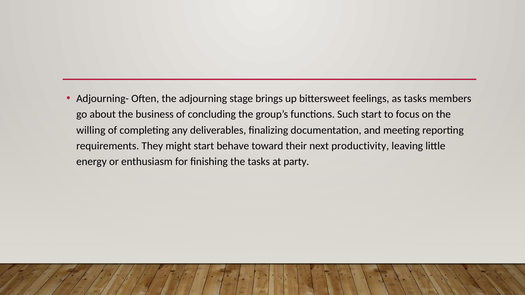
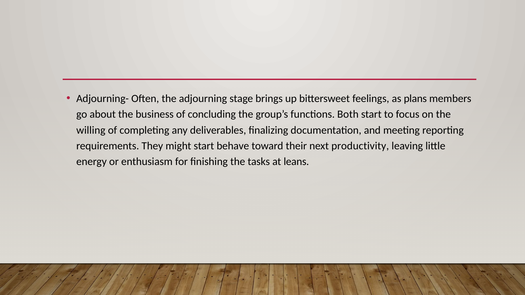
as tasks: tasks -> plans
Such: Such -> Both
party: party -> leans
